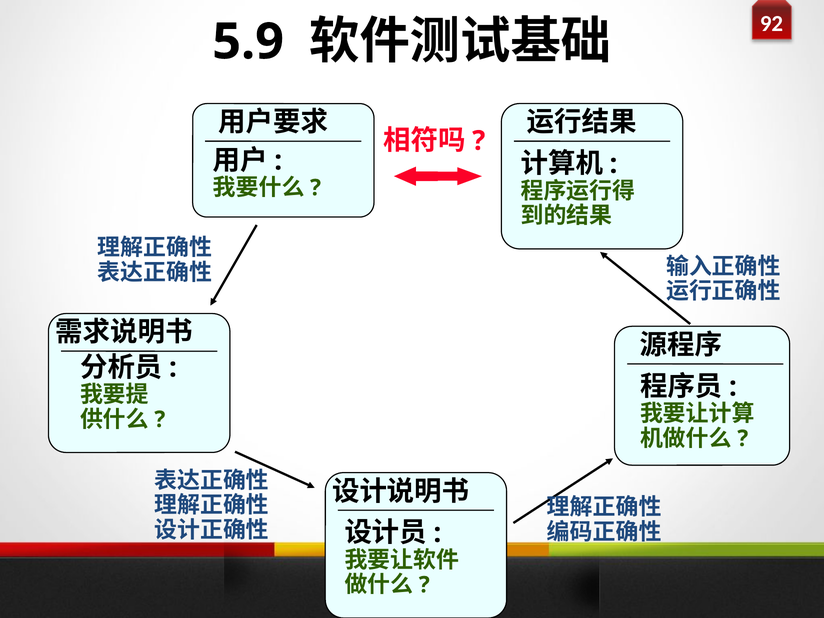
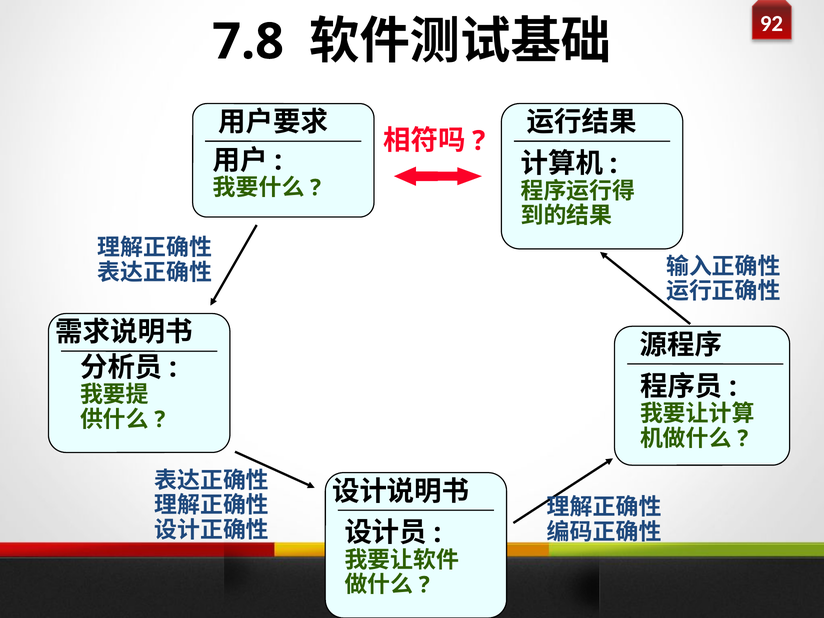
5.9: 5.9 -> 7.8
